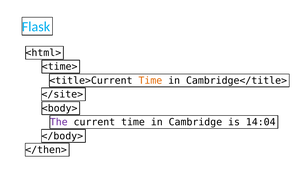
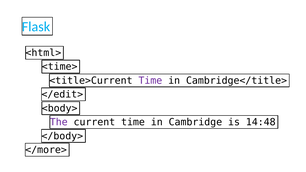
Time at (150, 81) colour: orange -> purple
</site>: </site> -> </edit>
14:04: 14:04 -> 14:48
</then>: </then> -> </more>
